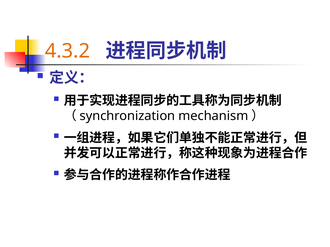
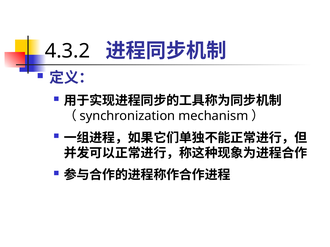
4.3.2 colour: orange -> black
